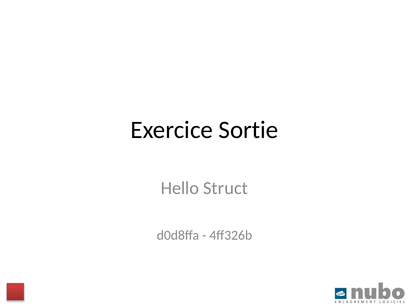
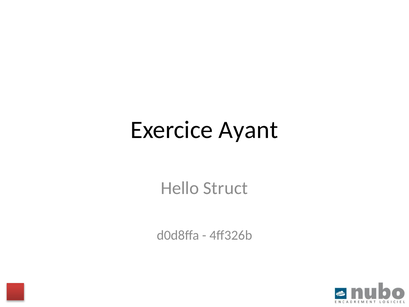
Sortie: Sortie -> Ayant
